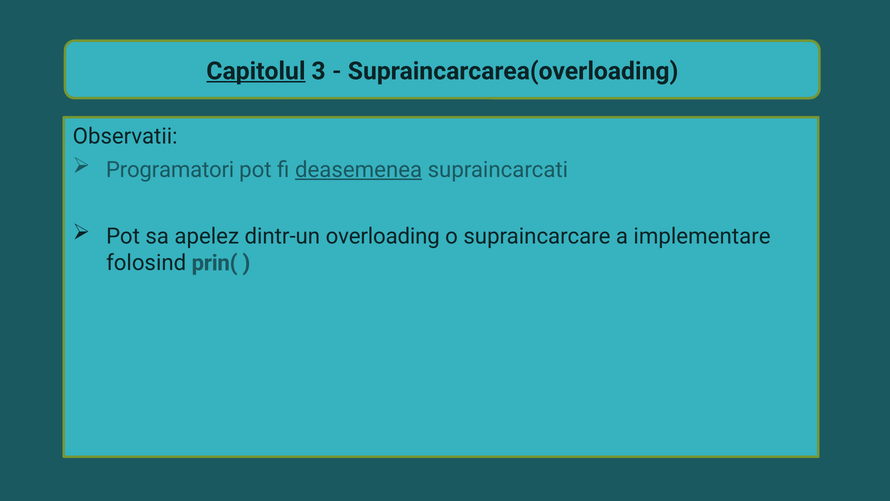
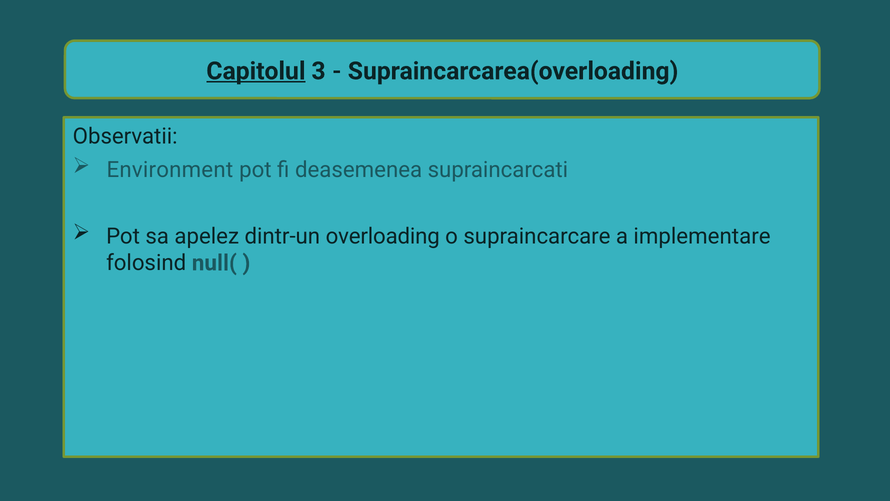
Programatori: Programatori -> Environment
deasemenea underline: present -> none
prin(: prin( -> null(
